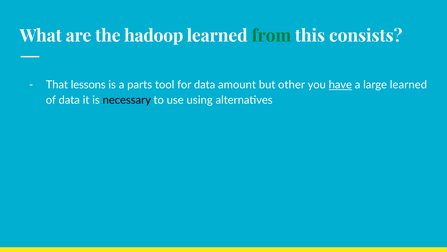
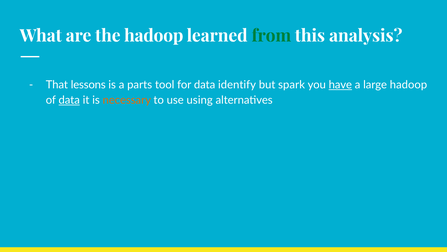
consists: consists -> analysis
amount: amount -> identify
other: other -> spark
large learned: learned -> hadoop
data at (69, 100) underline: none -> present
necessary colour: black -> orange
